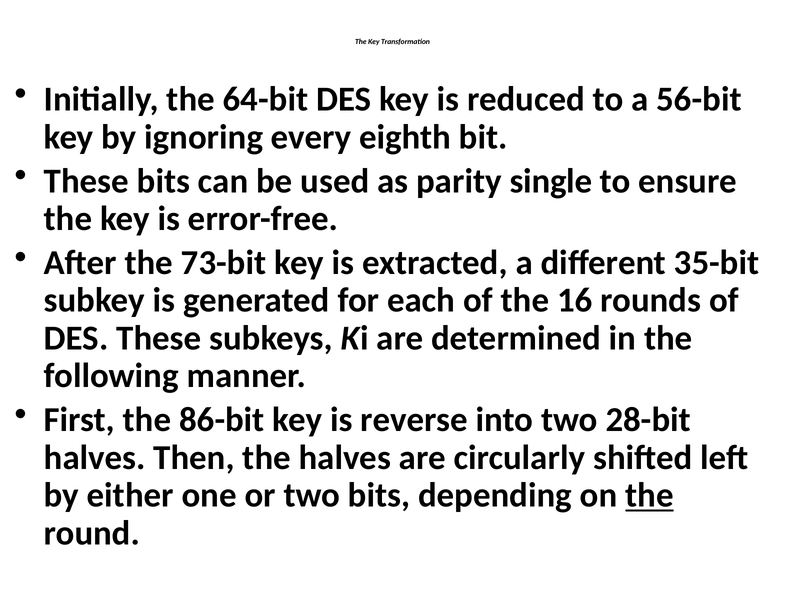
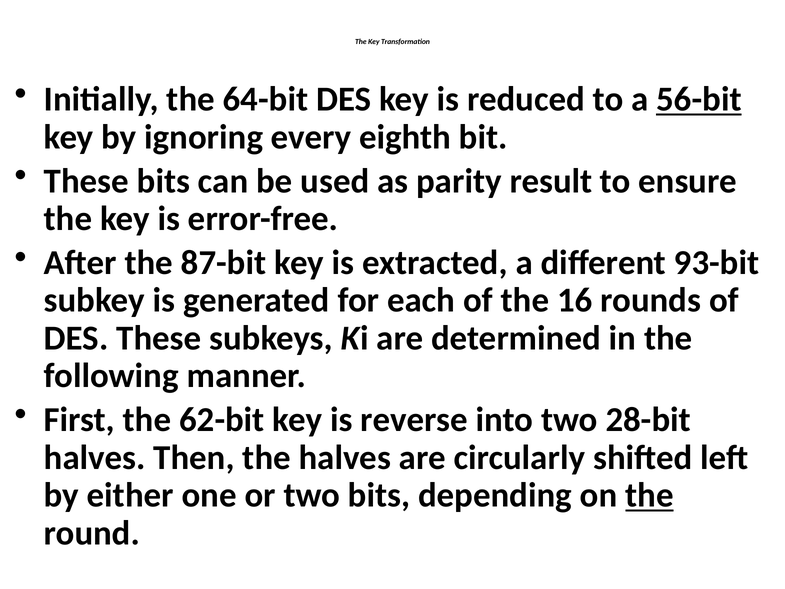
56-bit underline: none -> present
single: single -> result
73-bit: 73-bit -> 87-bit
35-bit: 35-bit -> 93-bit
86-bit: 86-bit -> 62-bit
